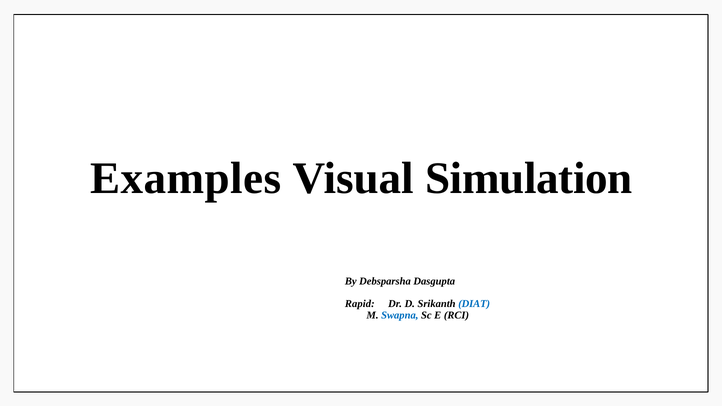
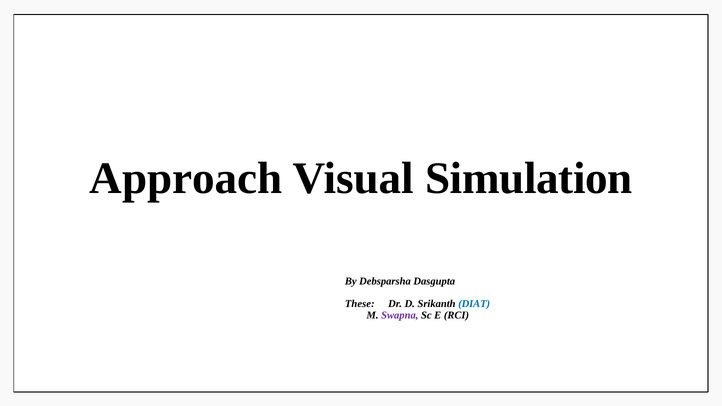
Examples: Examples -> Approach
Rapid: Rapid -> These
Swapna colour: blue -> purple
